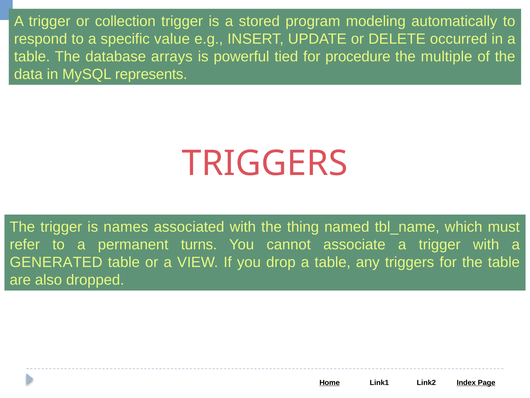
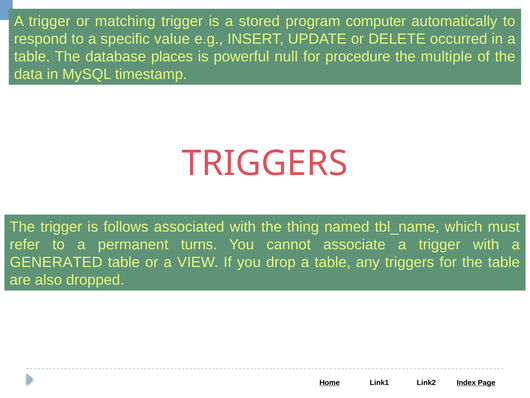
collection: collection -> matching
modeling: modeling -> computer
arrays: arrays -> places
tied: tied -> null
represents: represents -> timestamp
names: names -> follows
